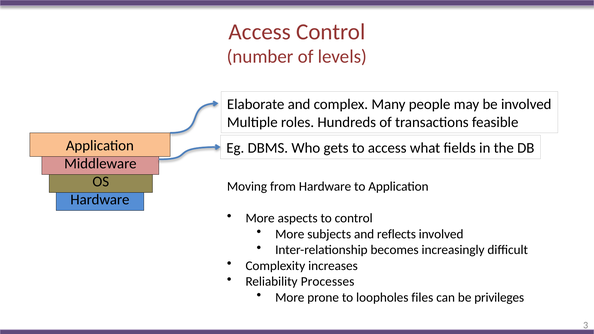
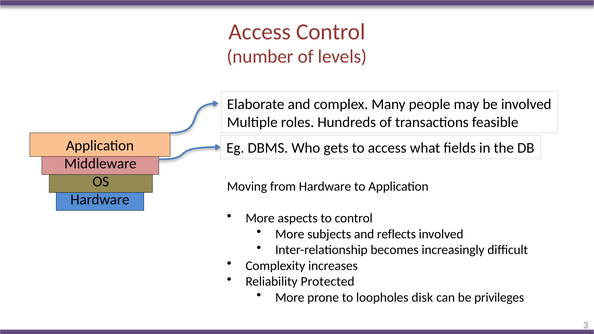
Processes: Processes -> Protected
files: files -> disk
